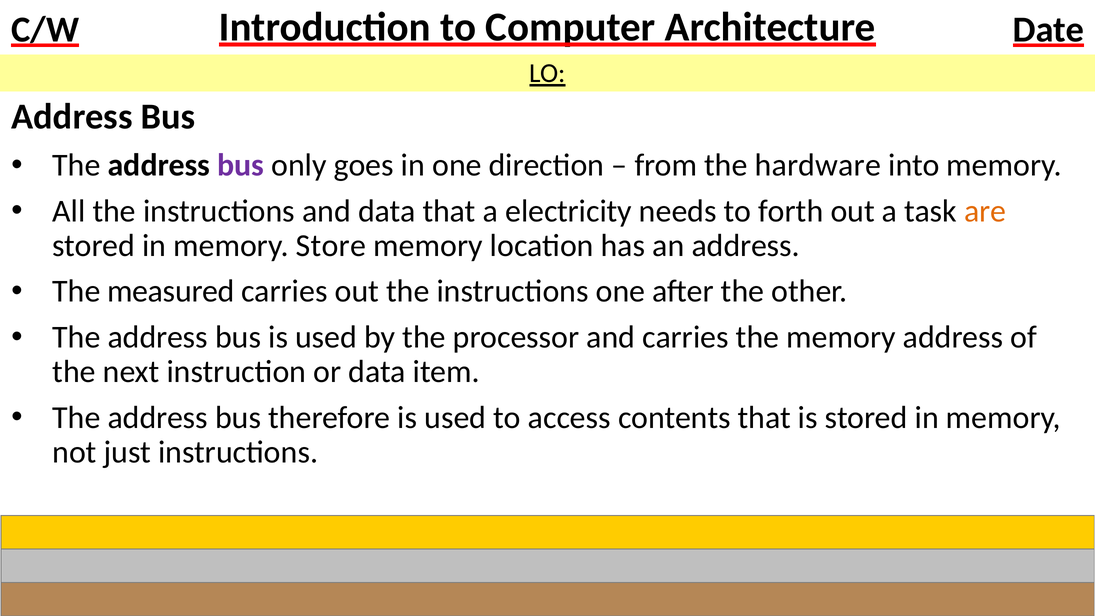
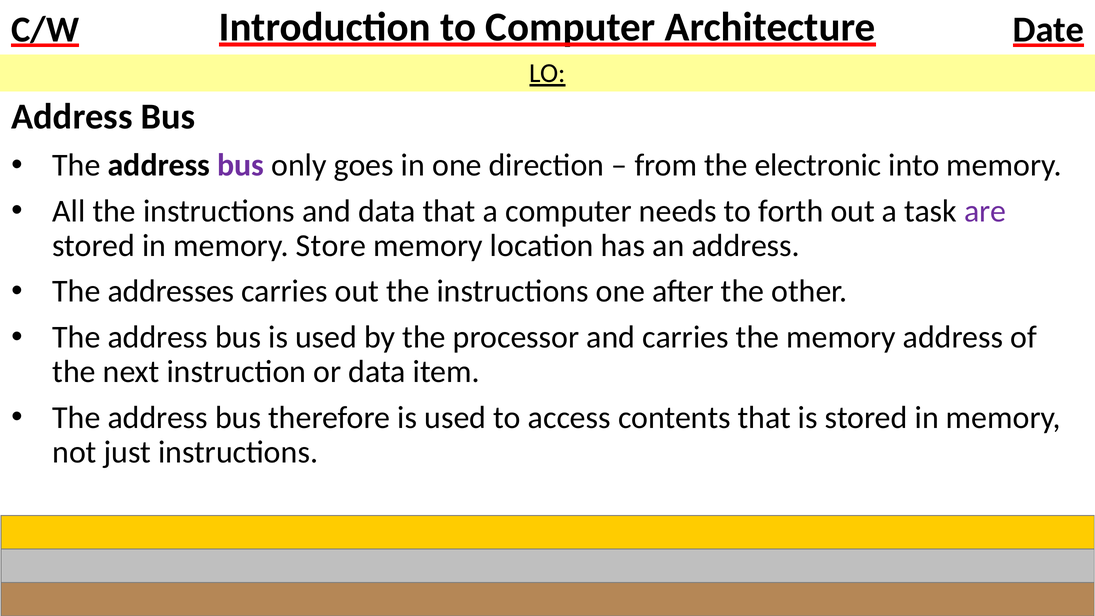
hardware: hardware -> electronic
a electricity: electricity -> computer
are colour: orange -> purple
measured: measured -> addresses
